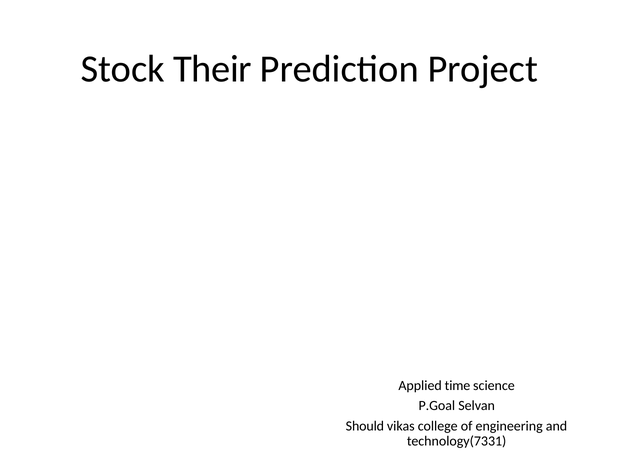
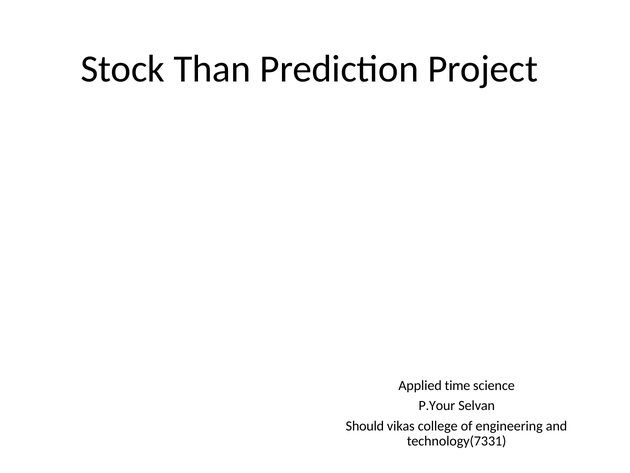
Their: Their -> Than
P.Goal: P.Goal -> P.Your
